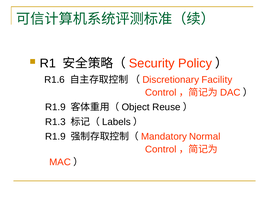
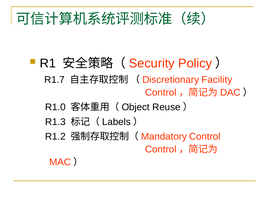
R1.6: R1.6 -> R1.7
R1.9 at (55, 108): R1.9 -> R1.0
R1.9 at (55, 137): R1.9 -> R1.2
Normal at (205, 137): Normal -> Control
